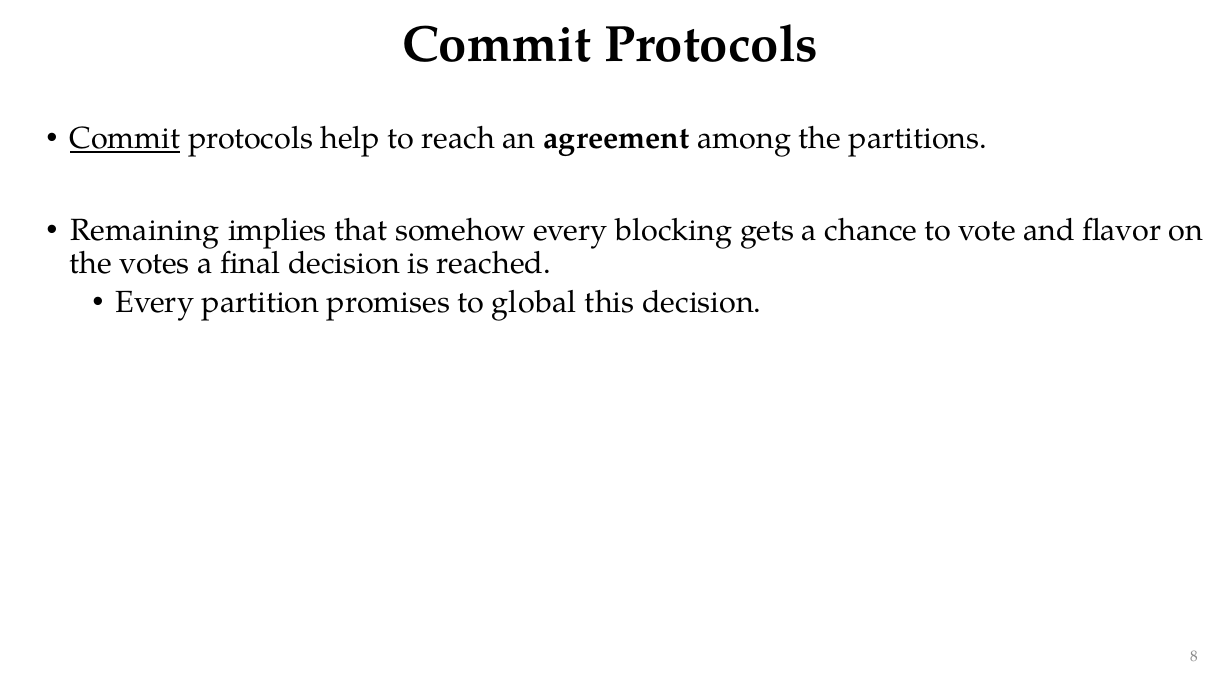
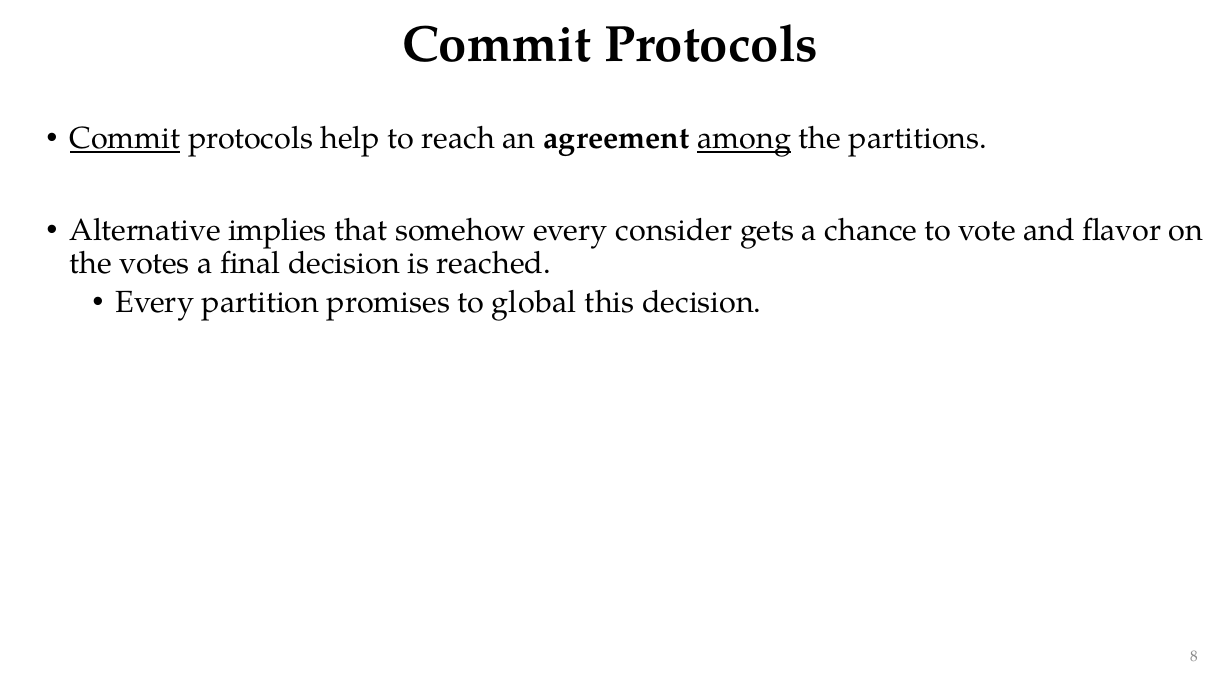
among underline: none -> present
Remaining: Remaining -> Alternative
blocking: blocking -> consider
